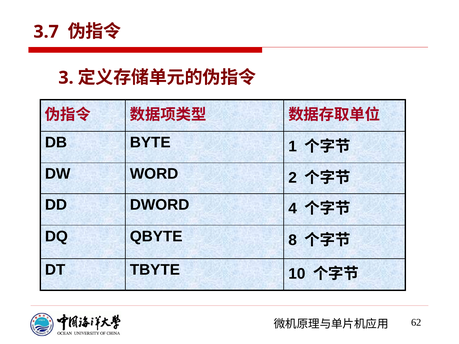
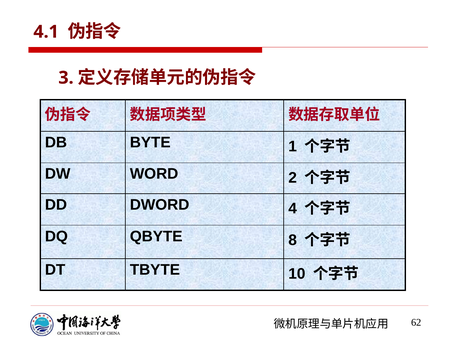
3.7: 3.7 -> 4.1
